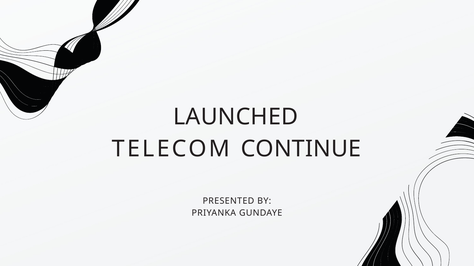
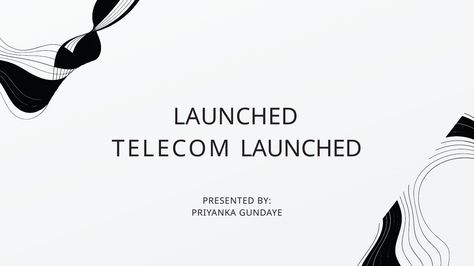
TELECOM CONTINUE: CONTINUE -> LAUNCHED
